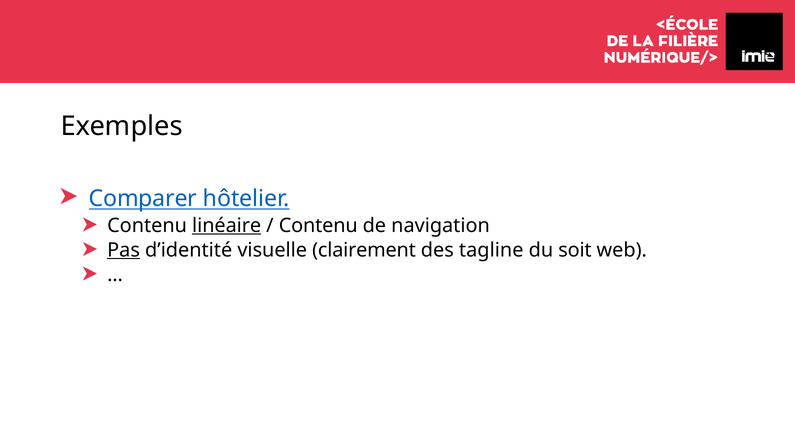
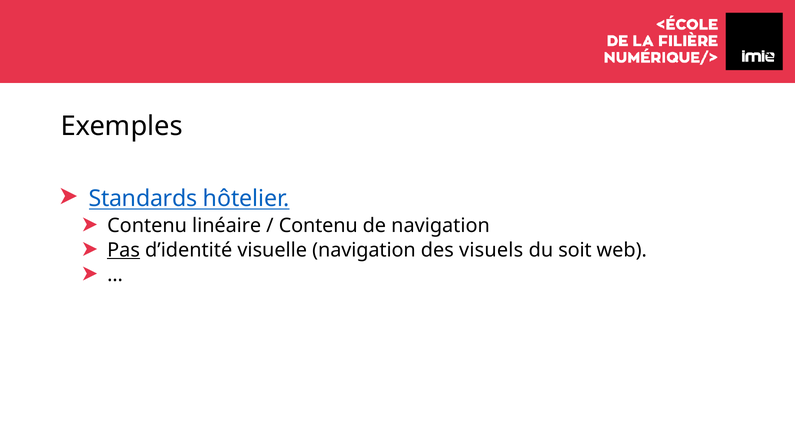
Comparer: Comparer -> Standards
linéaire underline: present -> none
visuelle clairement: clairement -> navigation
tagline: tagline -> visuels
